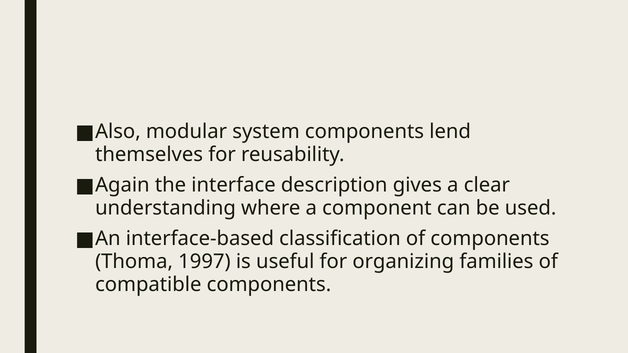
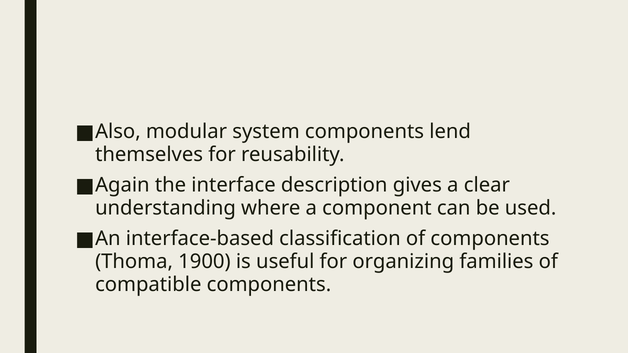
1997: 1997 -> 1900
